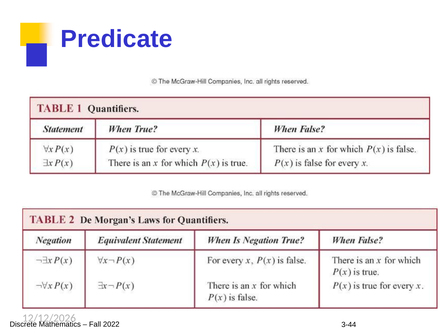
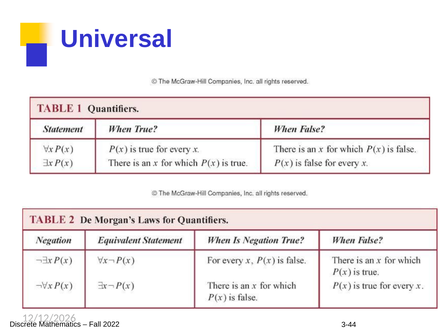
Predicate: Predicate -> Universal
